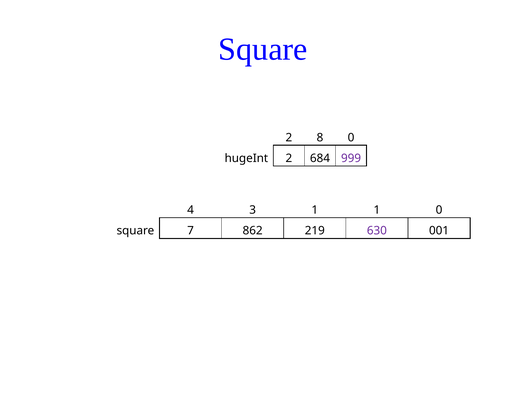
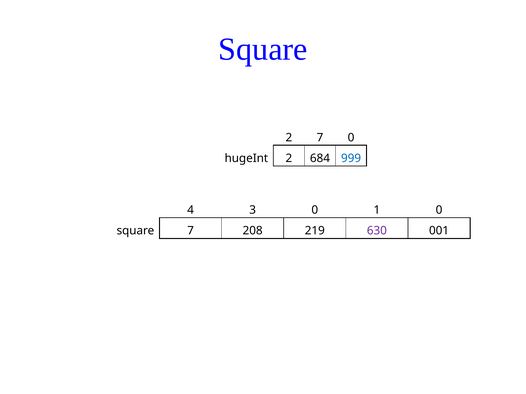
2 8: 8 -> 7
999 colour: purple -> blue
3 1: 1 -> 0
862: 862 -> 208
